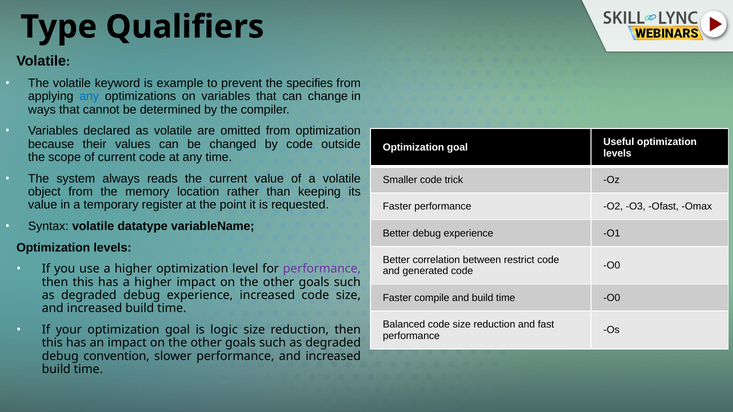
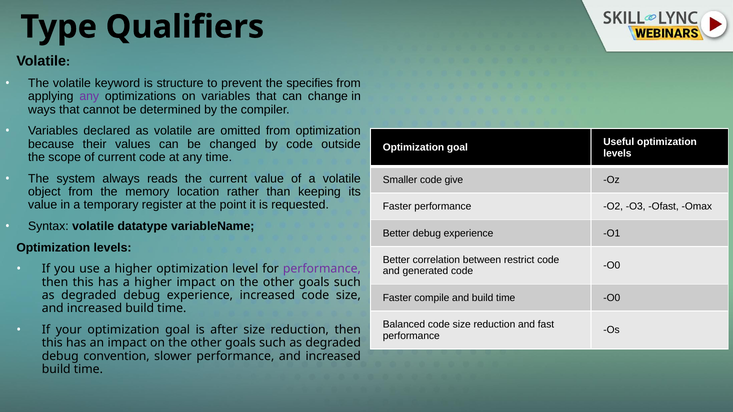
example: example -> structure
any at (89, 97) colour: blue -> purple
trick: trick -> give
logic: logic -> after
